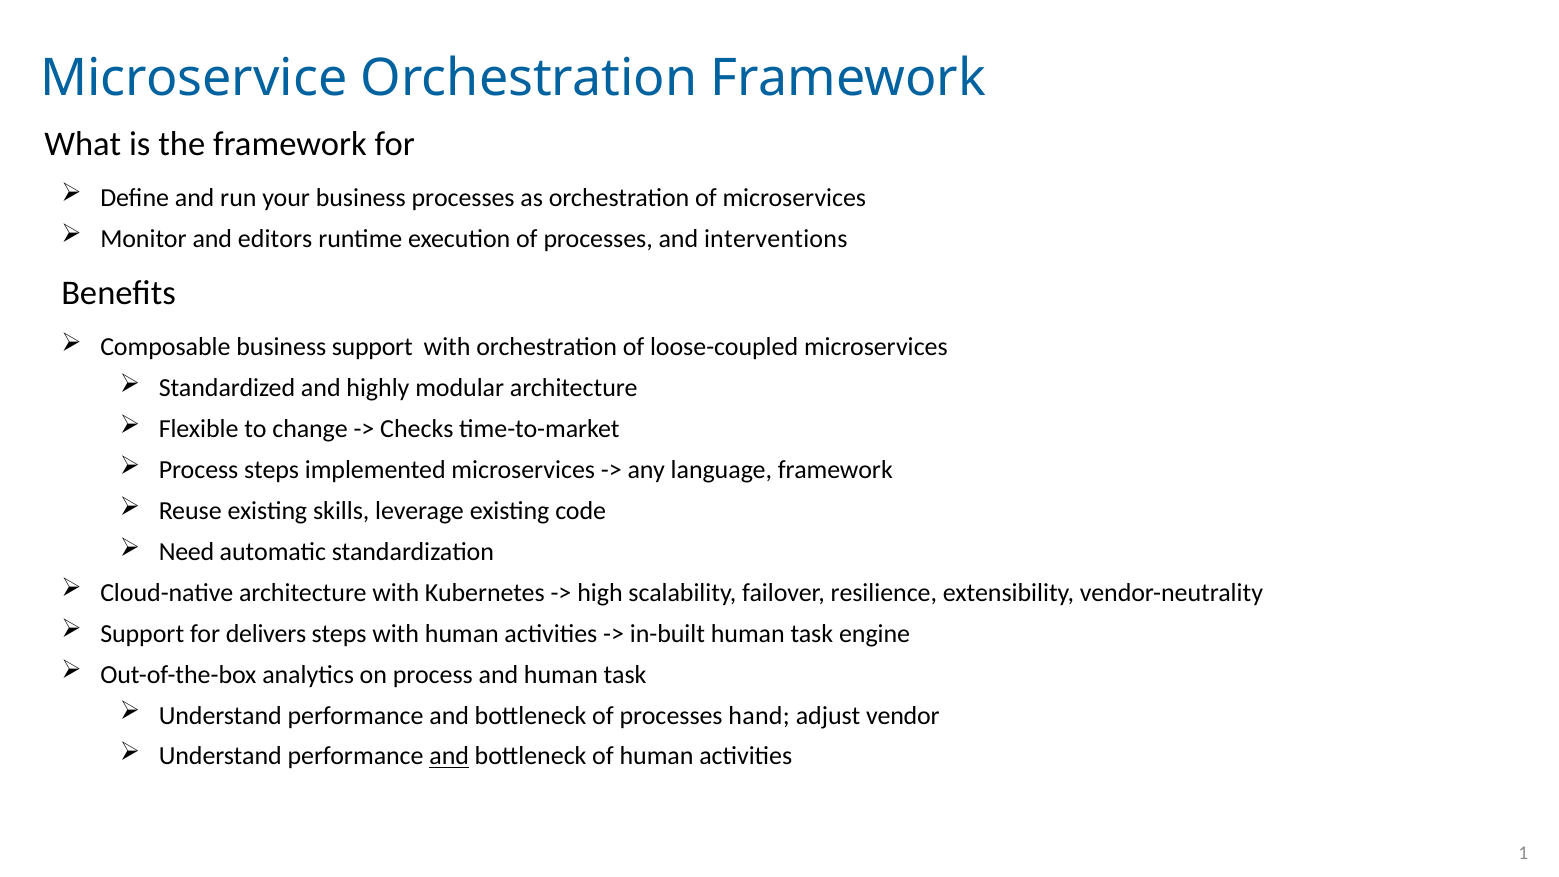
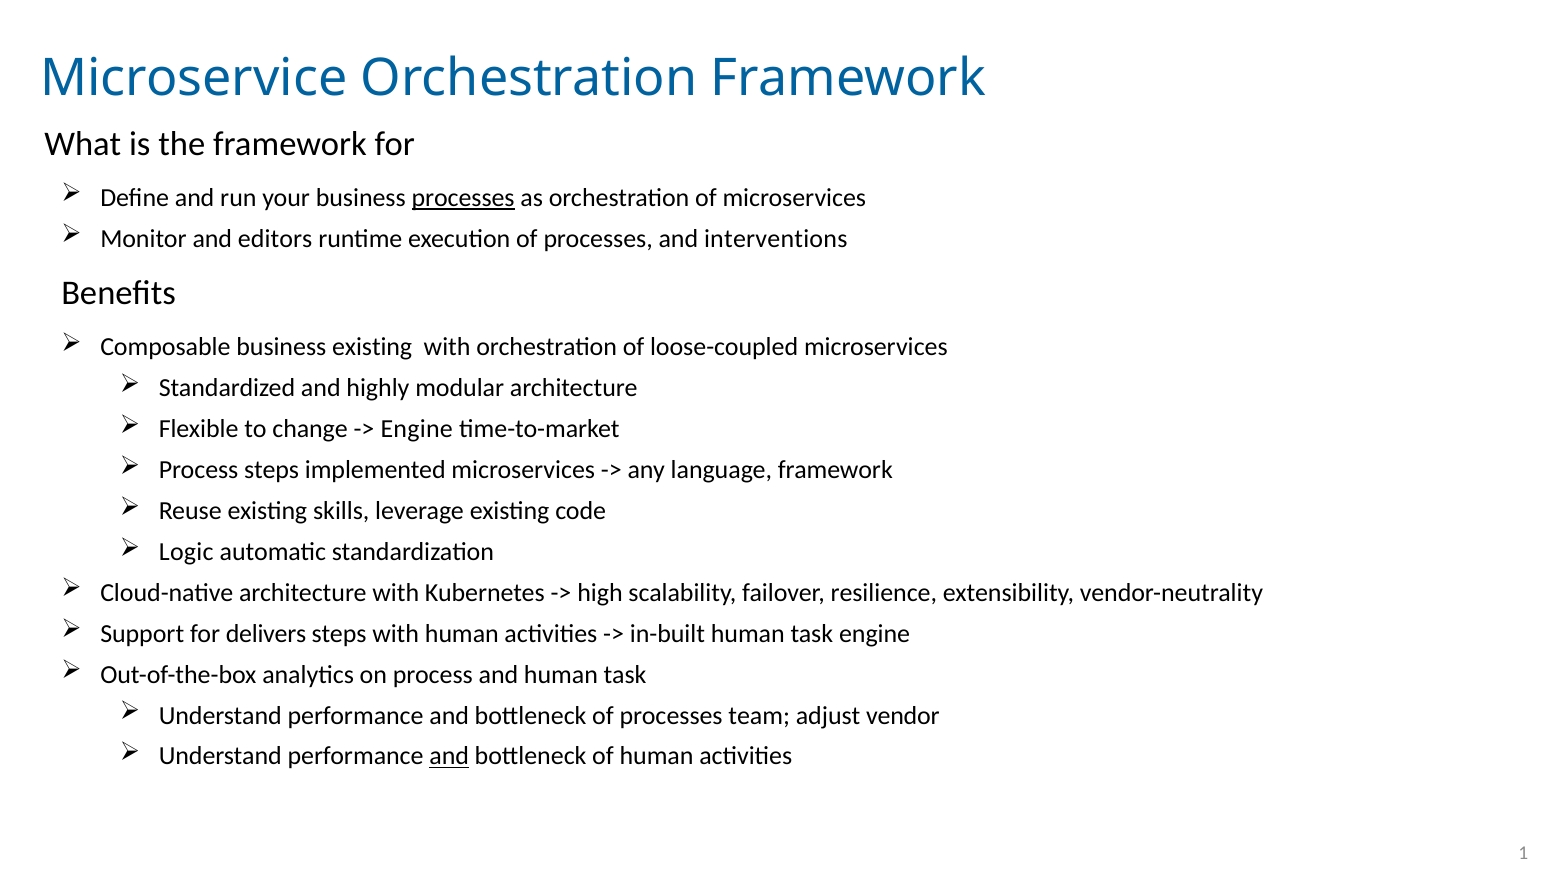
processes at (463, 198) underline: none -> present
business support: support -> existing
Checks at (417, 429): Checks -> Engine
Need: Need -> Logic
hand: hand -> team
